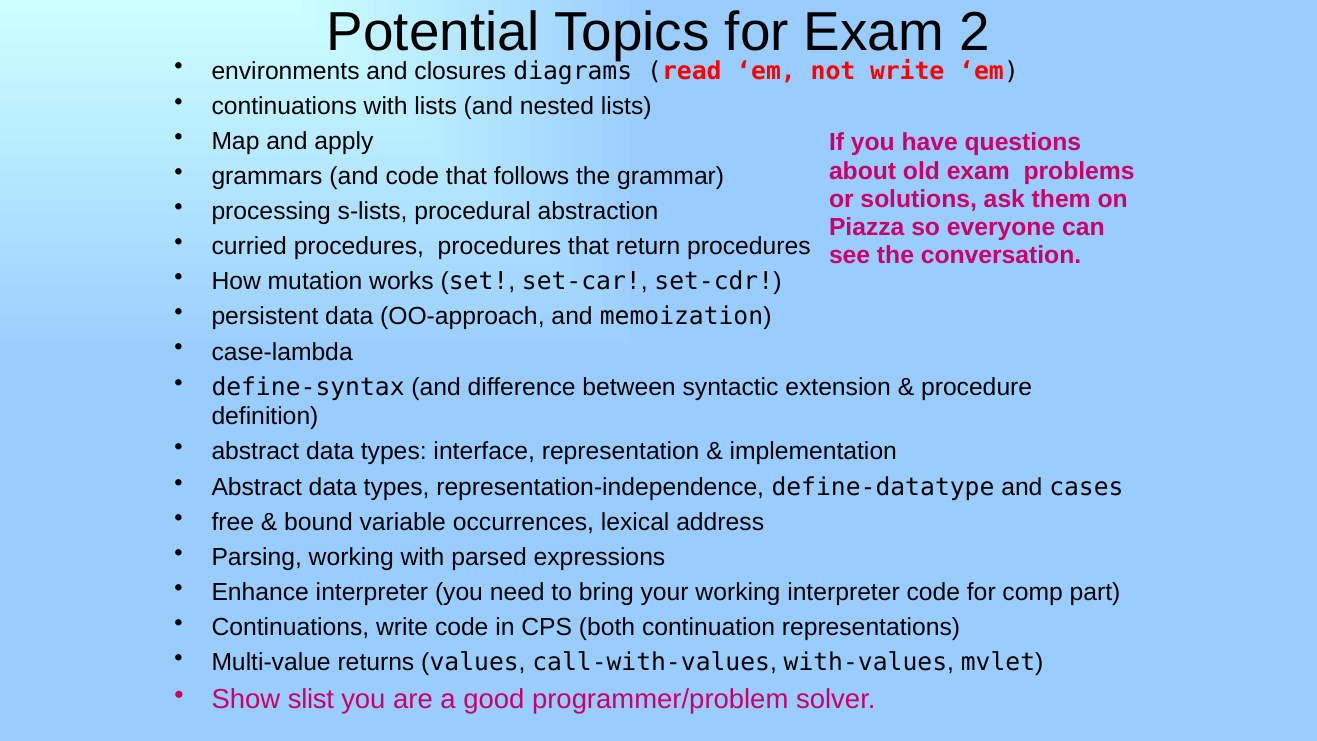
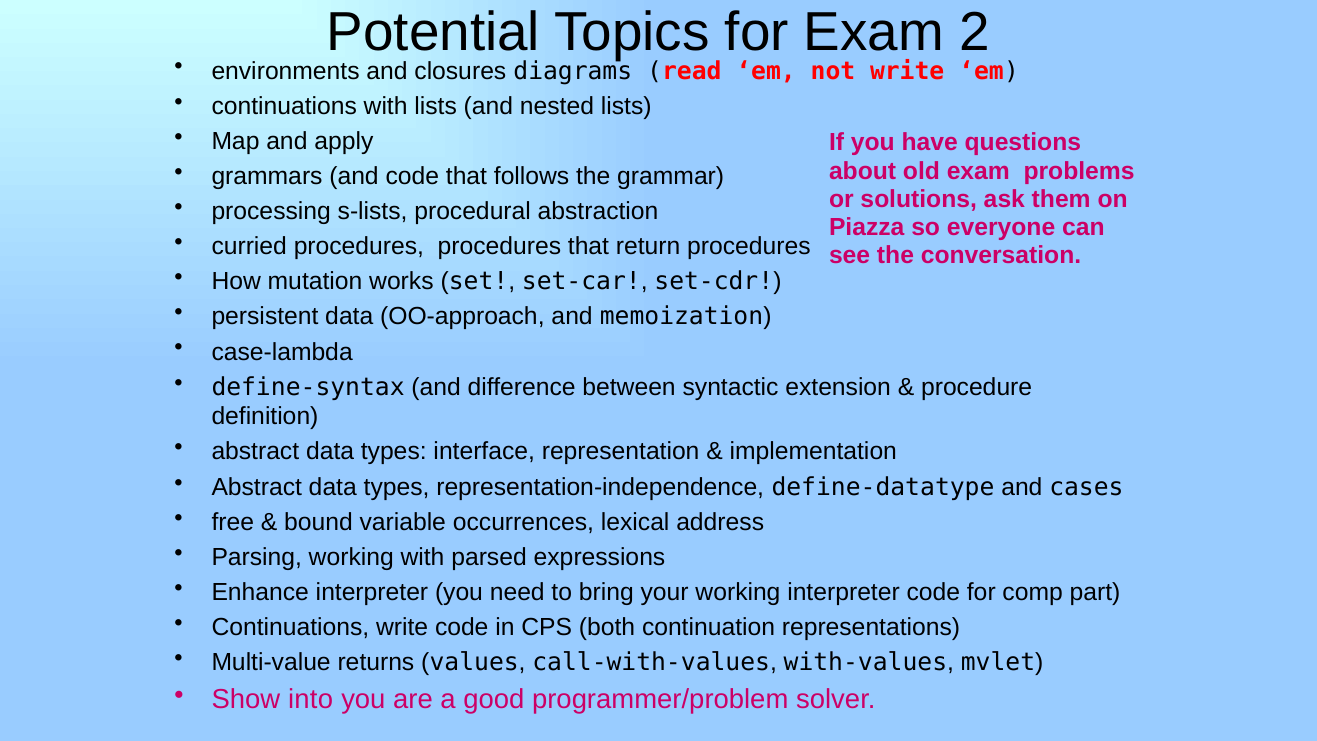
slist: slist -> into
